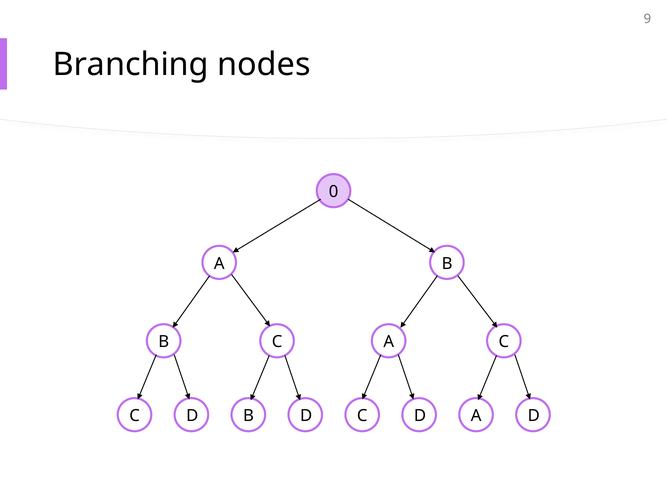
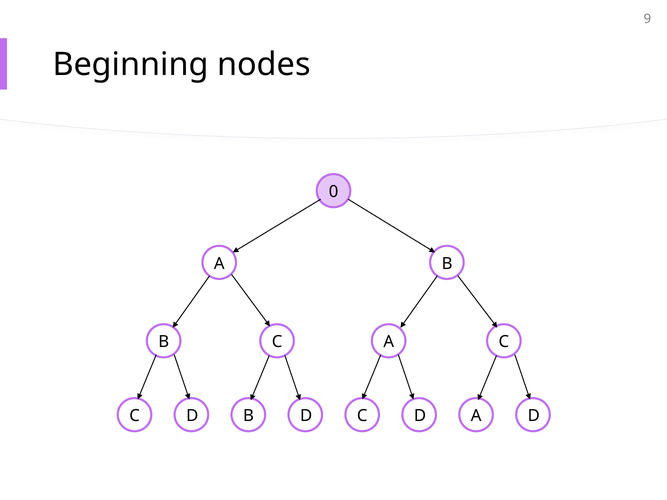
Branching: Branching -> Beginning
